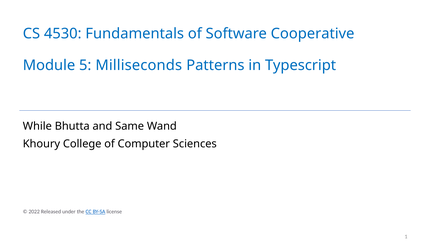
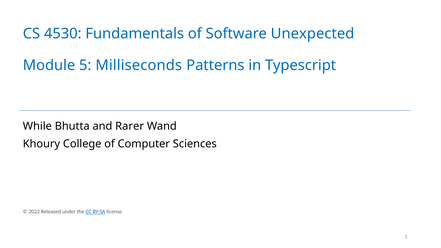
Cooperative: Cooperative -> Unexpected
Same: Same -> Rarer
